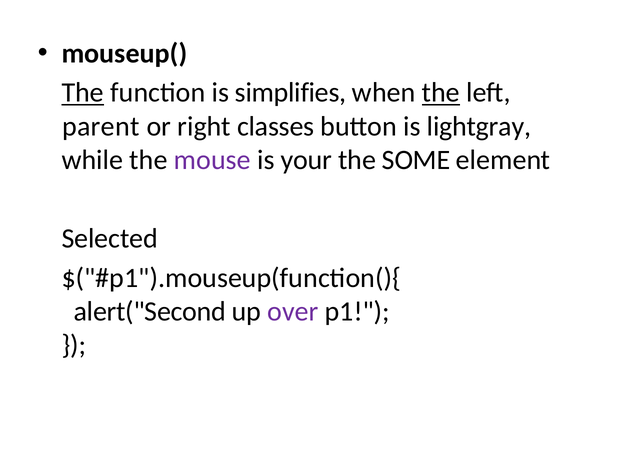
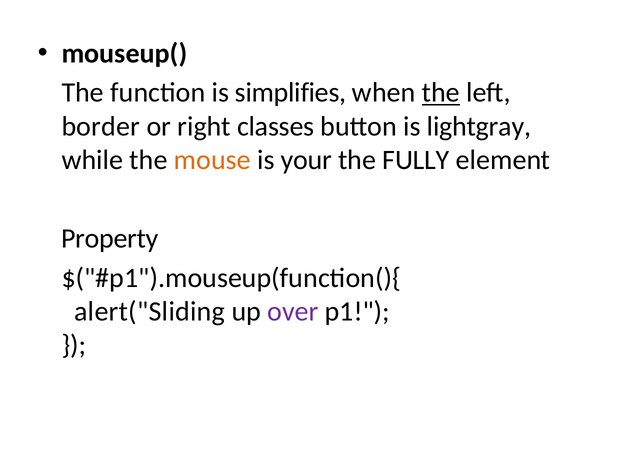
The at (83, 93) underline: present -> none
parent: parent -> border
mouse colour: purple -> orange
SOME: SOME -> FULLY
Selected: Selected -> Property
alert("Second: alert("Second -> alert("Sliding
